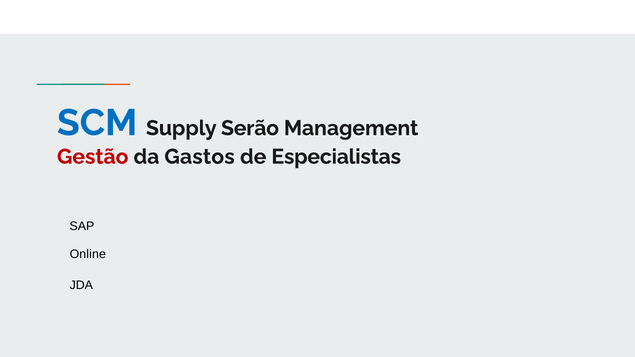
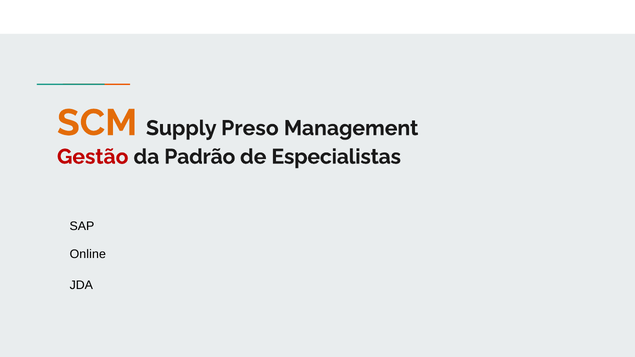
SCM colour: blue -> orange
Serão: Serão -> Preso
Gastos: Gastos -> Padrão
